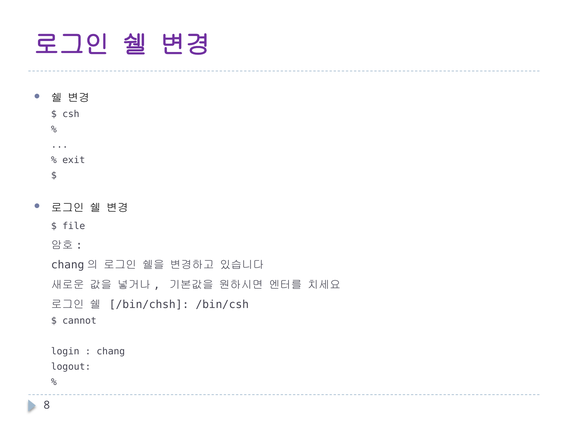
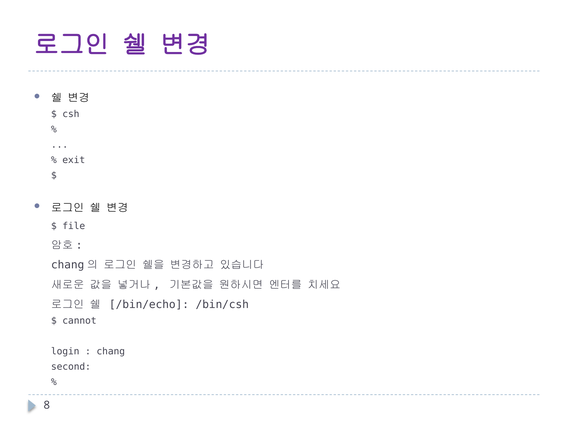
/bin/chsh: /bin/chsh -> /bin/echo
logout: logout -> second
